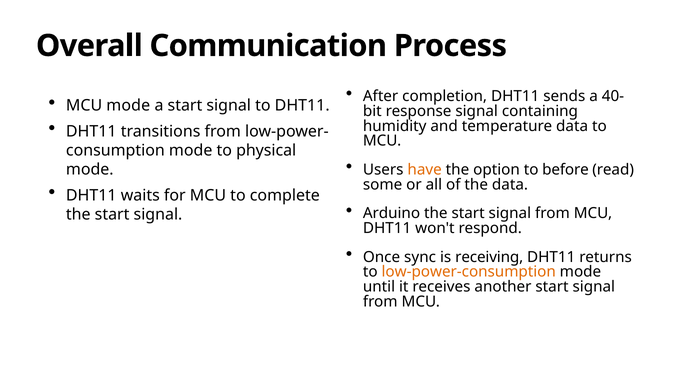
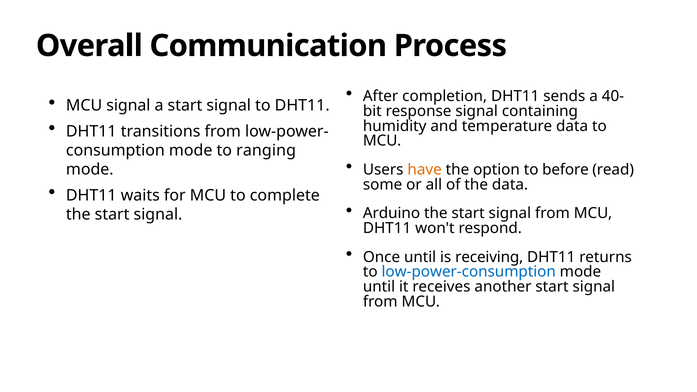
MCU mode: mode -> signal
physical: physical -> ranging
Once sync: sync -> until
low-power-consumption colour: orange -> blue
